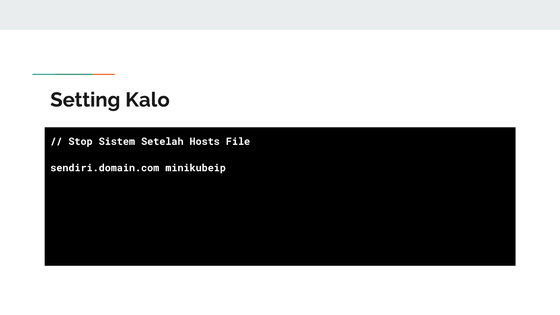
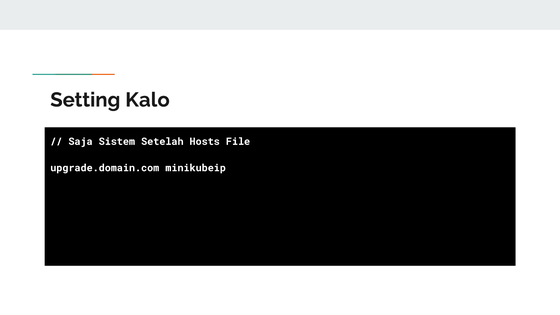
Stop: Stop -> Saja
sendiri.domain.com: sendiri.domain.com -> upgrade.domain.com
